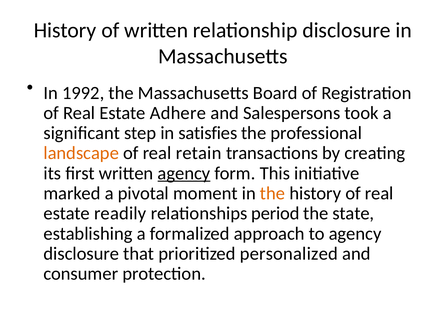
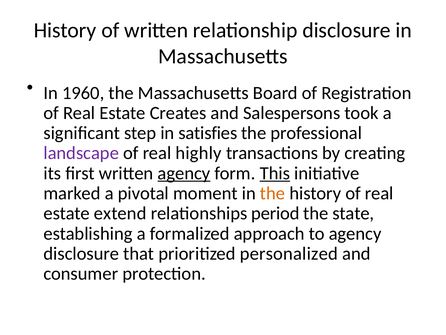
1992: 1992 -> 1960
Adhere: Adhere -> Creates
landscape colour: orange -> purple
retain: retain -> highly
This underline: none -> present
readily: readily -> extend
